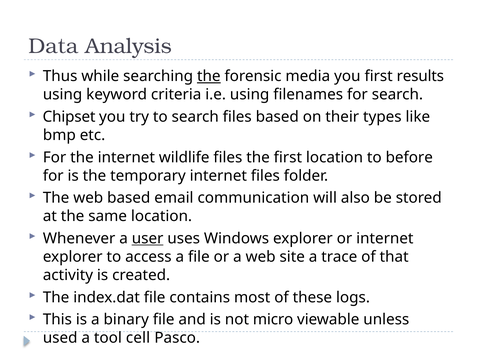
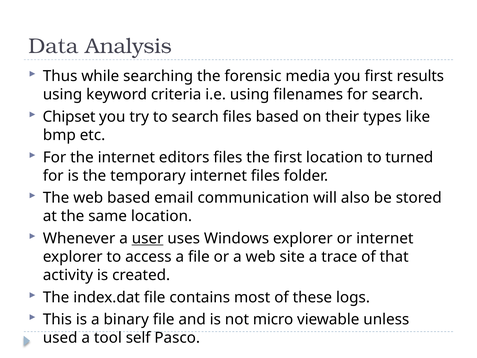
the at (209, 76) underline: present -> none
wildlife: wildlife -> editors
before: before -> turned
cell: cell -> self
